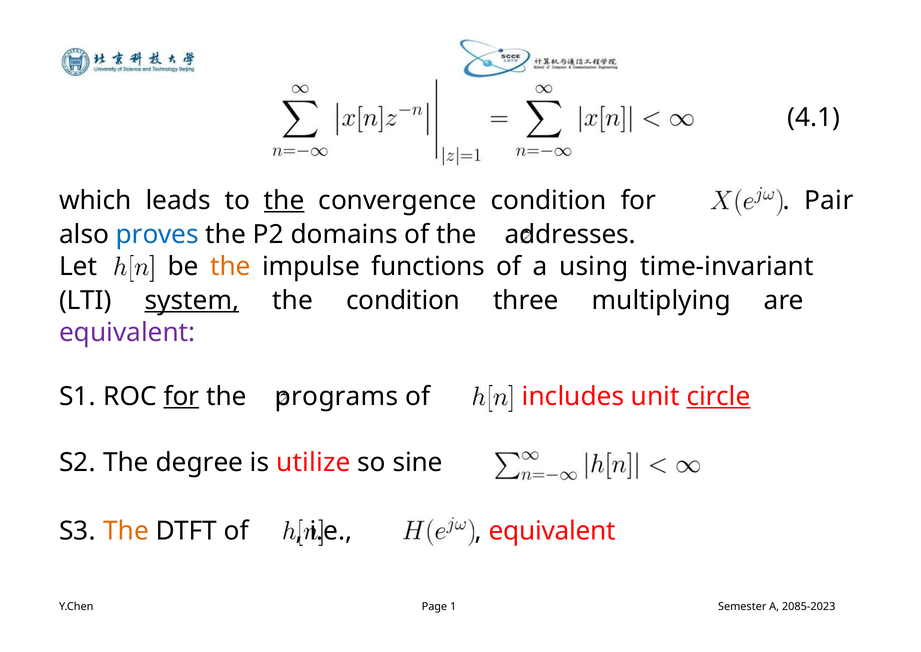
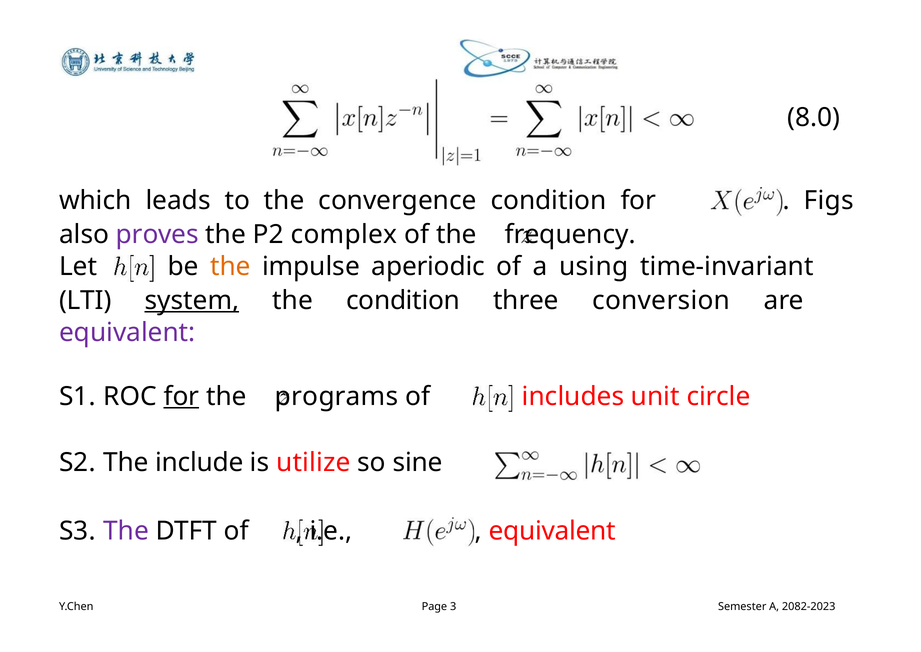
4.1: 4.1 -> 8.0
the at (284, 200) underline: present -> none
Pair: Pair -> Figs
proves colour: blue -> purple
domains: domains -> complex
addresses: addresses -> frequency
functions: functions -> aperiodic
multiplying: multiplying -> conversion
circle underline: present -> none
degree: degree -> include
The at (126, 531) colour: orange -> purple
1: 1 -> 3
2085-2023: 2085-2023 -> 2082-2023
